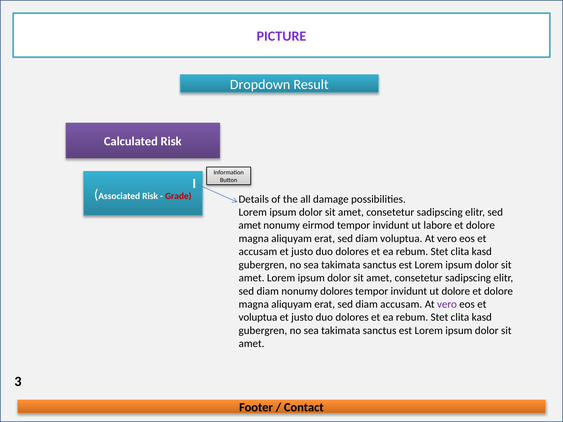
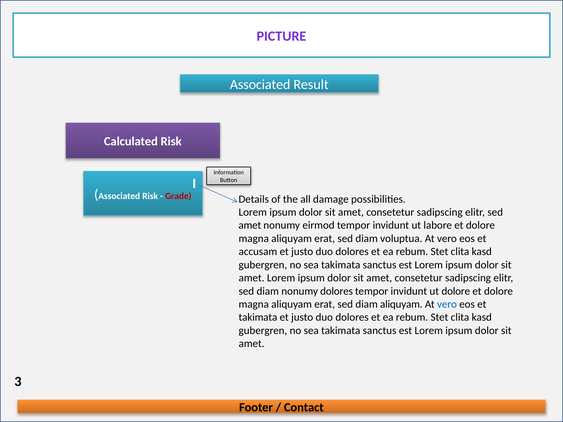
Dropdown at (260, 85): Dropdown -> Associated
diam accusam: accusam -> aliquyam
vero at (447, 304) colour: purple -> blue
voluptua at (258, 318): voluptua -> takimata
